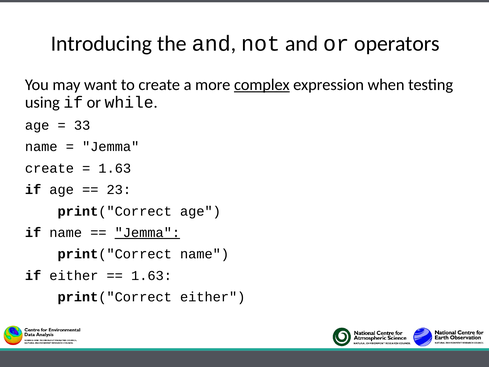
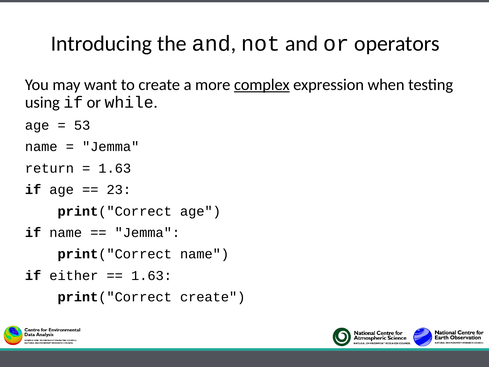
33: 33 -> 53
create at (49, 168): create -> return
Jemma at (147, 233) underline: present -> none
print("Correct either: either -> create
